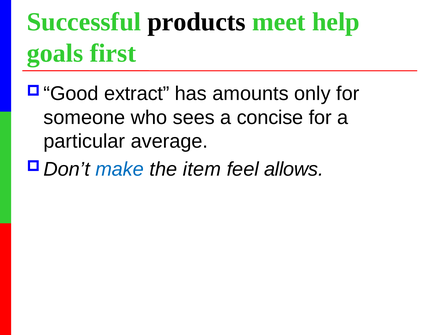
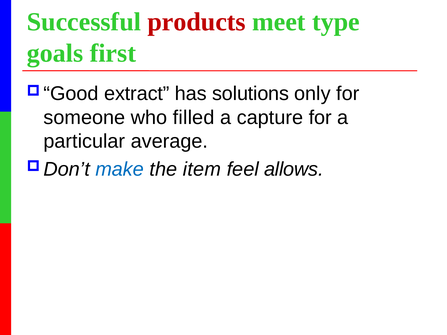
products colour: black -> red
help: help -> type
amounts: amounts -> solutions
sees: sees -> filled
concise: concise -> capture
